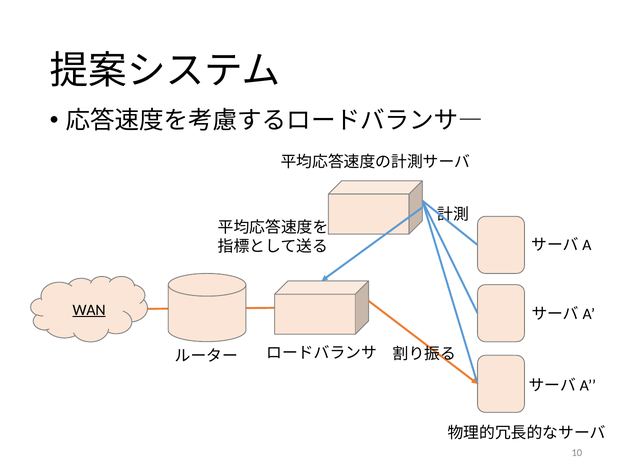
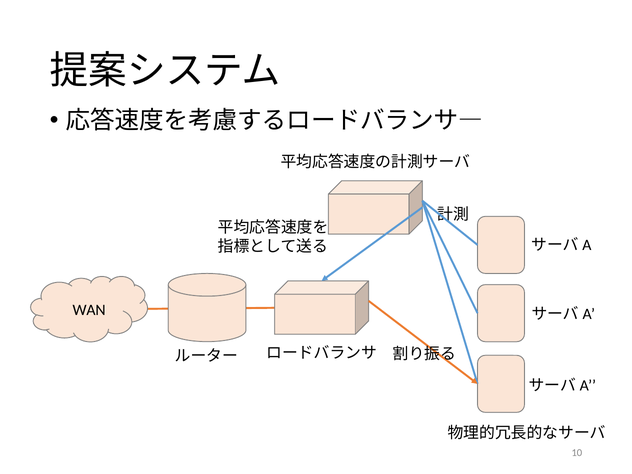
WAN underline: present -> none
